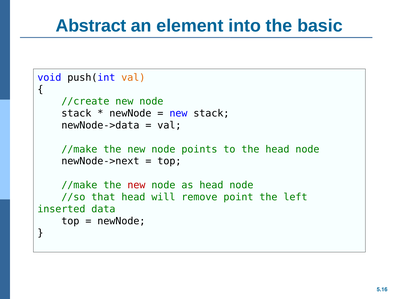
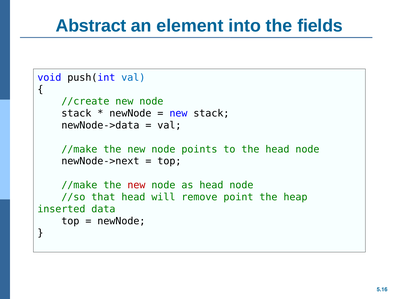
basic: basic -> fields
val at (133, 78) colour: orange -> blue
left: left -> heap
